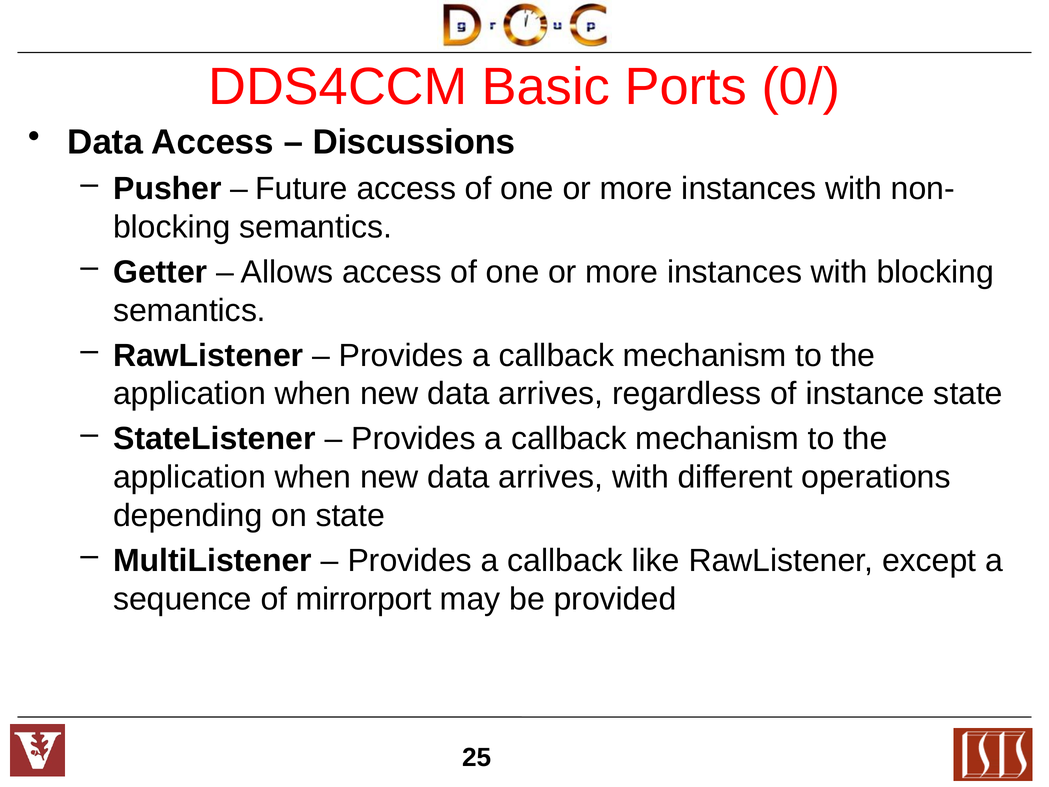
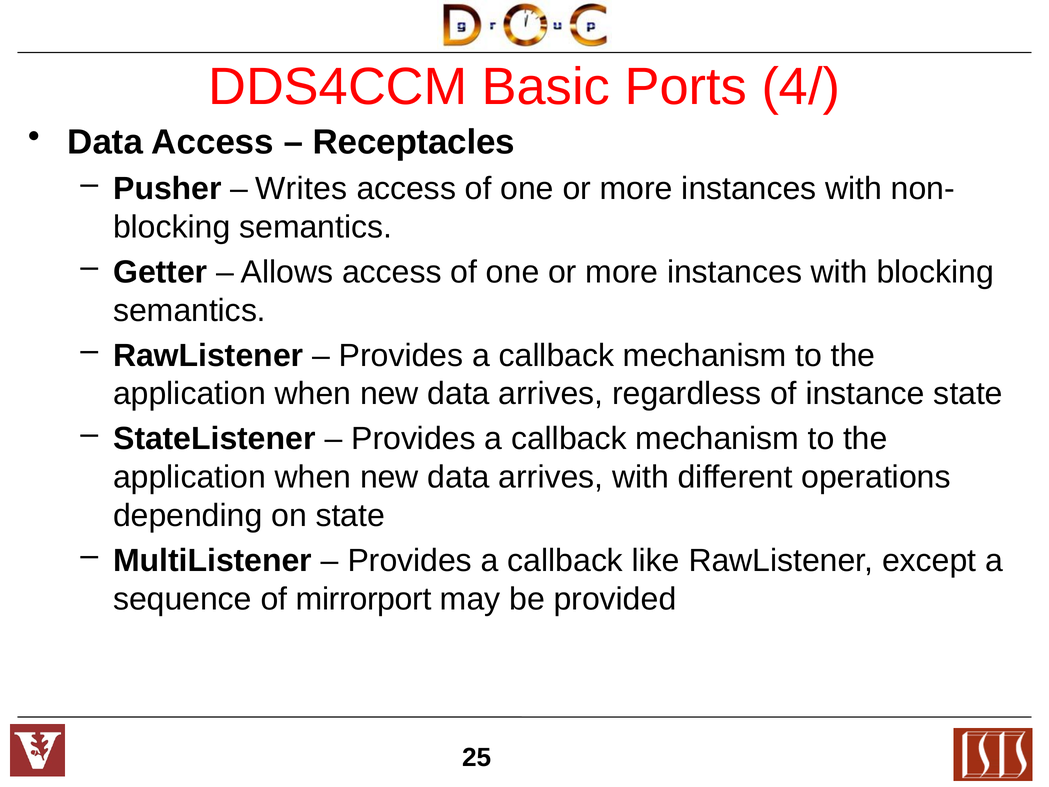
0/: 0/ -> 4/
Discussions: Discussions -> Receptacles
Future: Future -> Writes
